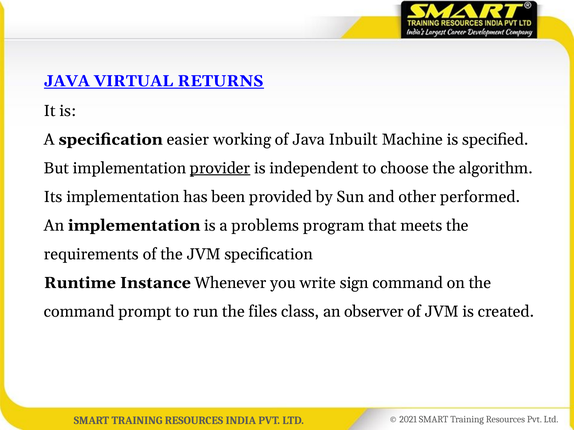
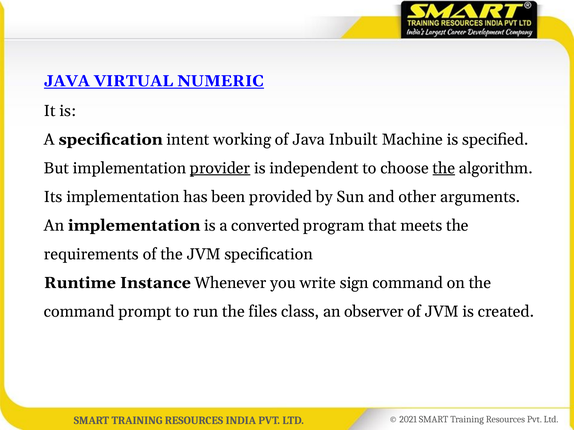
RETURNS: RETURNS -> NUMERIC
easier: easier -> intent
the at (444, 168) underline: none -> present
performed: performed -> arguments
problems: problems -> converted
